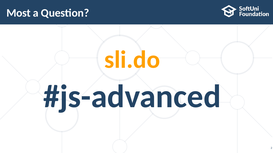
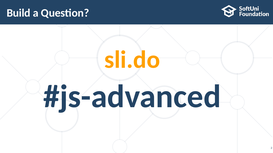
Most: Most -> Build
